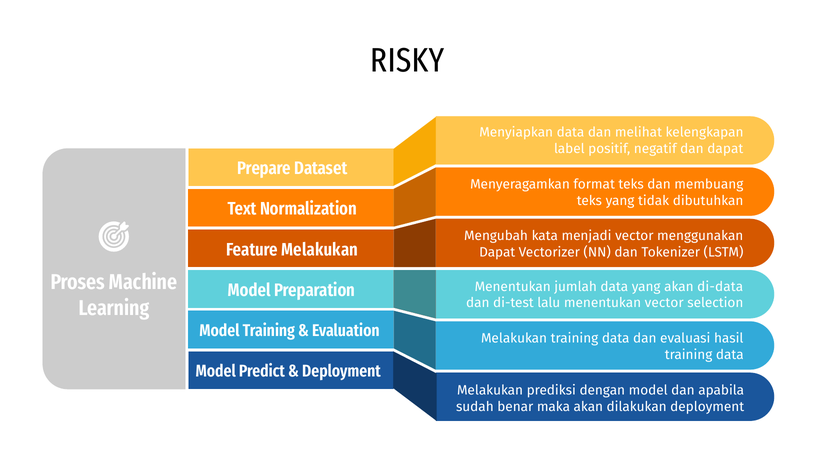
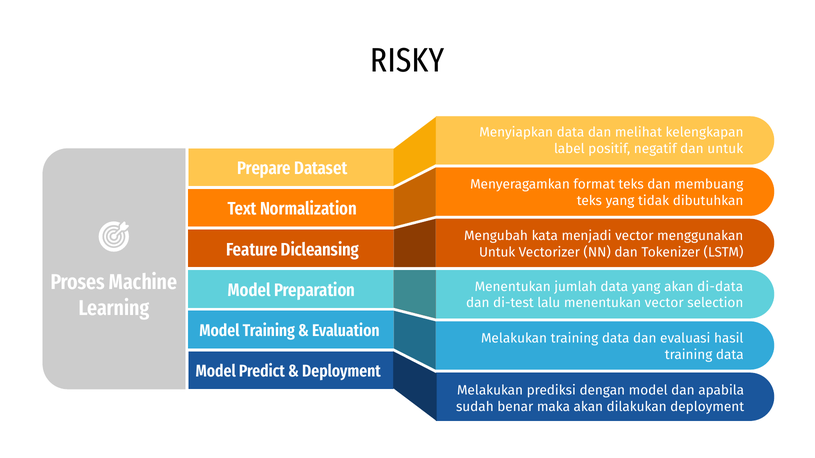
dan dapat: dapat -> untuk
Feature Melakukan: Melakukan -> Dicleansing
Dapat at (497, 252): Dapat -> Untuk
